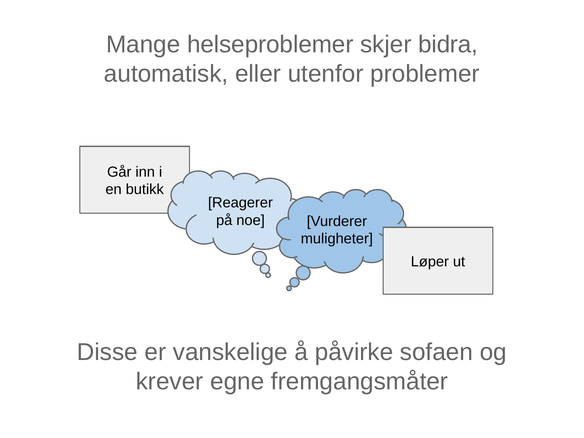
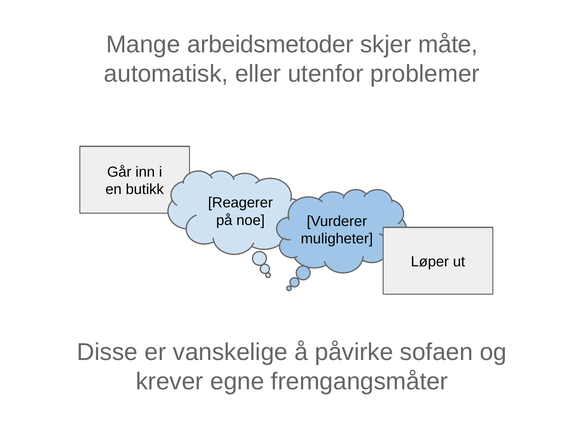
helseproblemer: helseproblemer -> arbeidsmetoder
bidra: bidra -> måte
